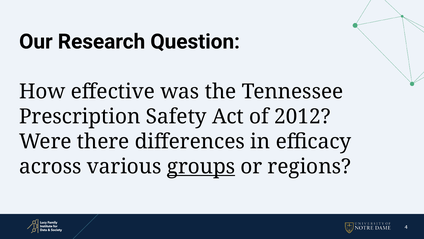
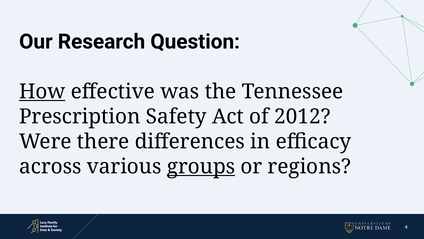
How underline: none -> present
